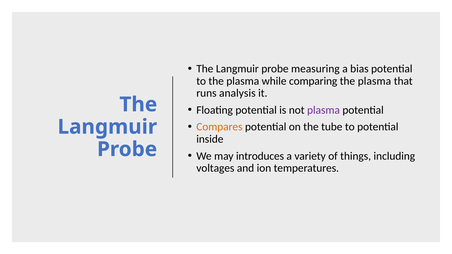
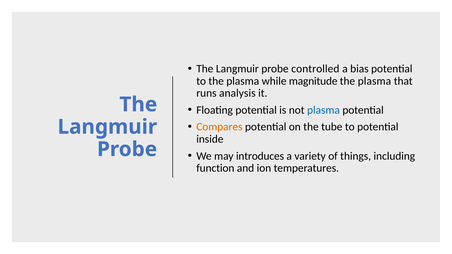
measuring: measuring -> controlled
comparing: comparing -> magnitude
plasma at (323, 110) colour: purple -> blue
voltages: voltages -> function
